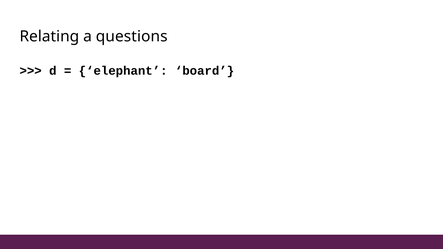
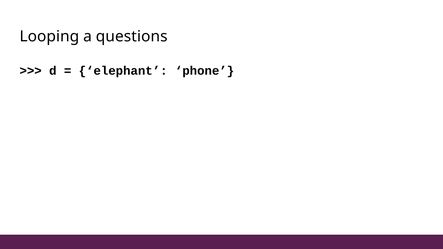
Relating: Relating -> Looping
board: board -> phone
